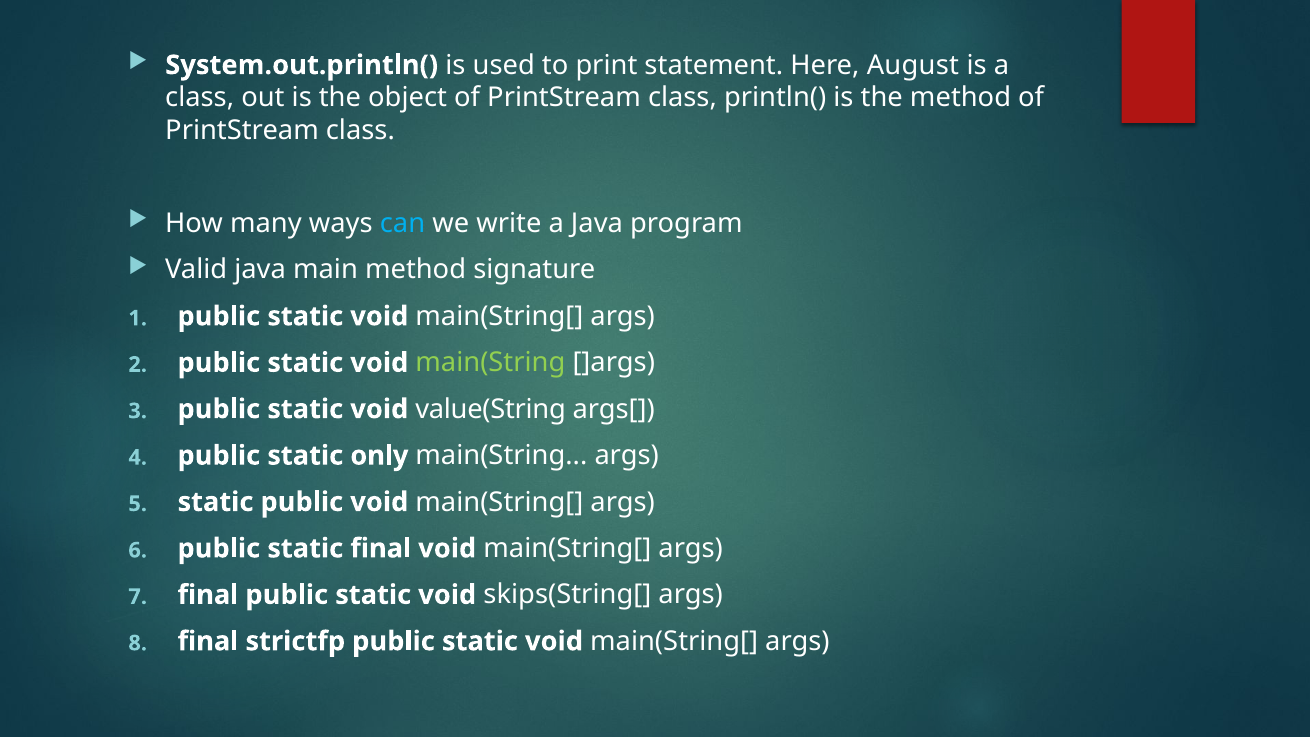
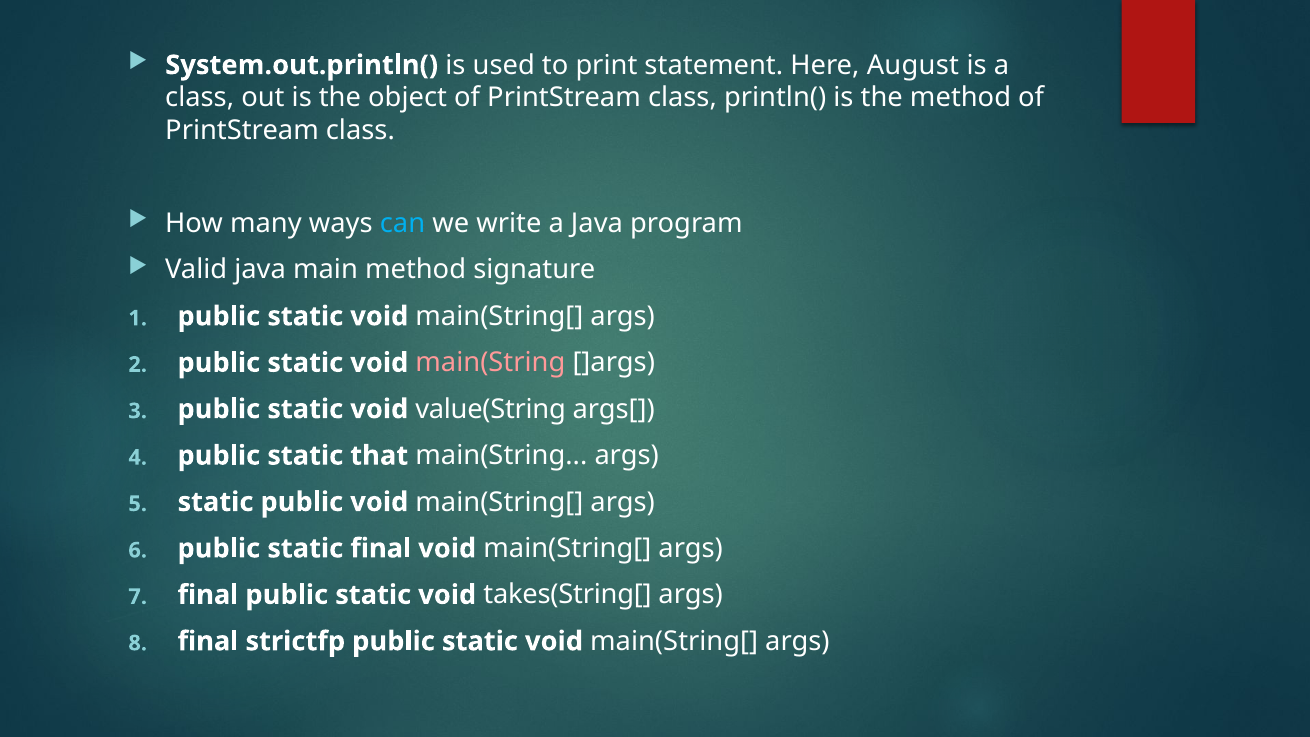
main(String at (490, 363) colour: light green -> pink
only: only -> that
skips(String[: skips(String[ -> takes(String[
